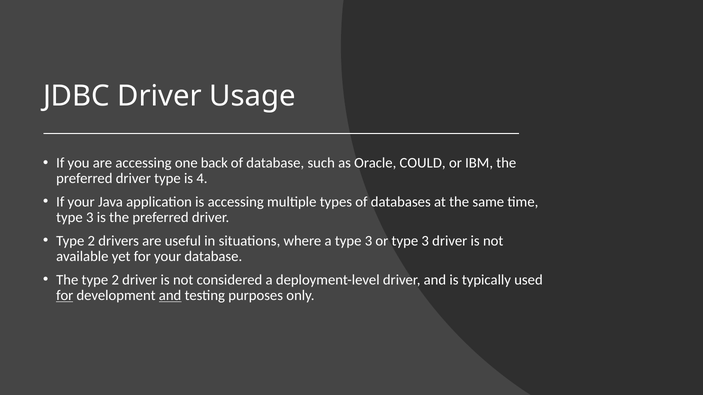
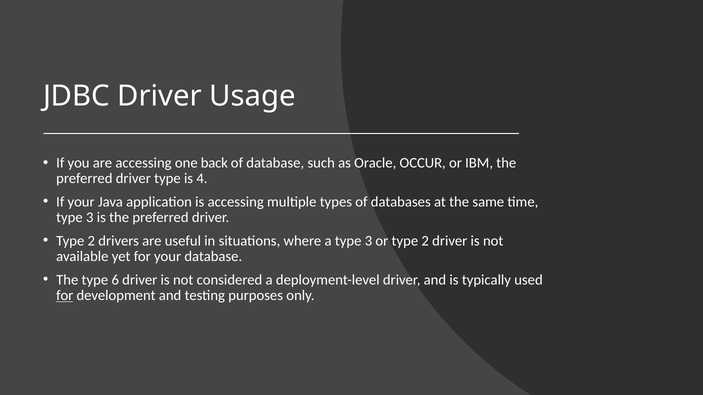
COULD: COULD -> OCCUR
or type 3: 3 -> 2
The type 2: 2 -> 6
and at (170, 296) underline: present -> none
